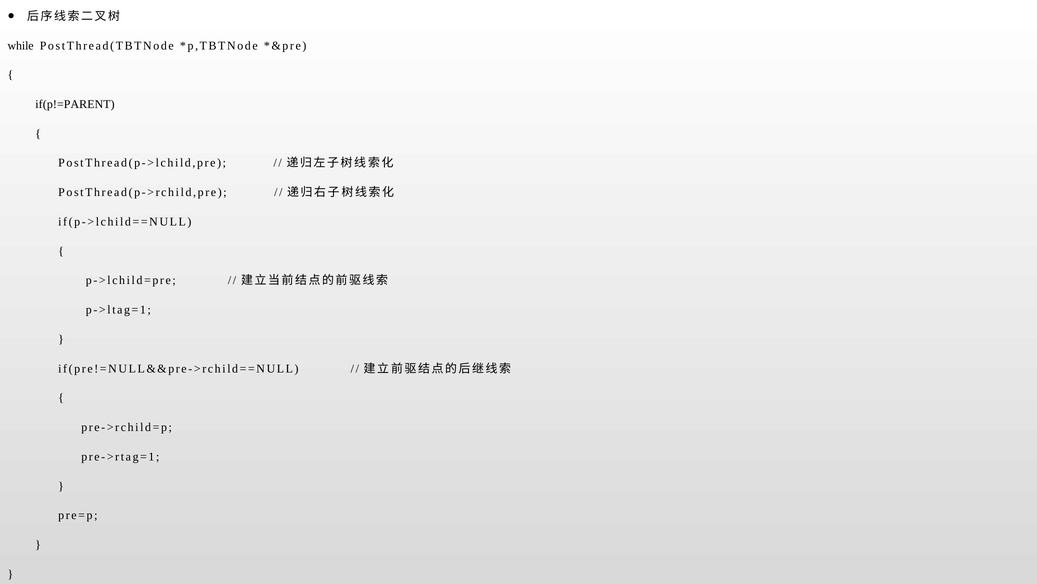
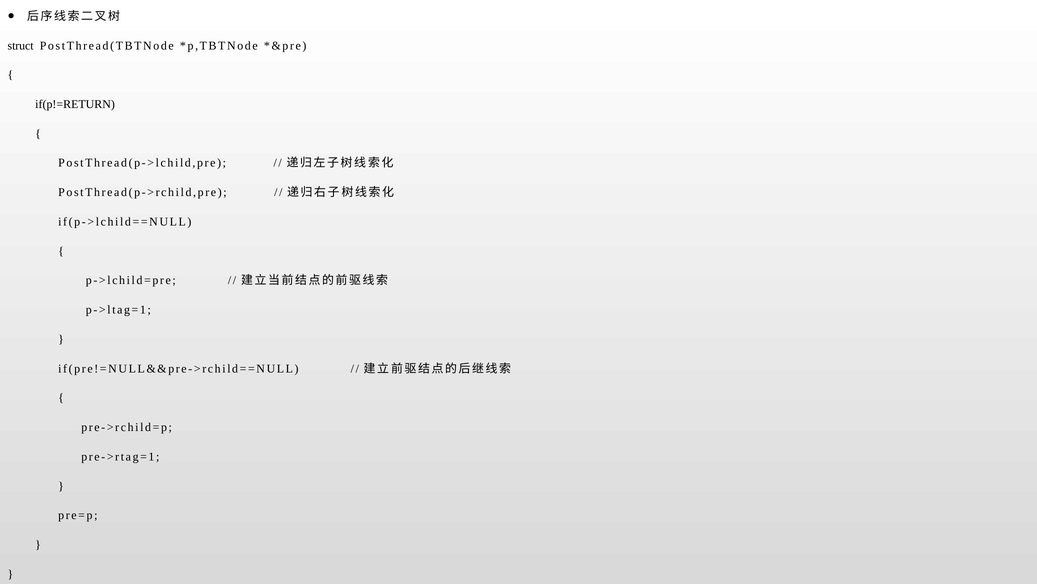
while: while -> struct
if(p!=PARENT: if(p!=PARENT -> if(p!=RETURN
